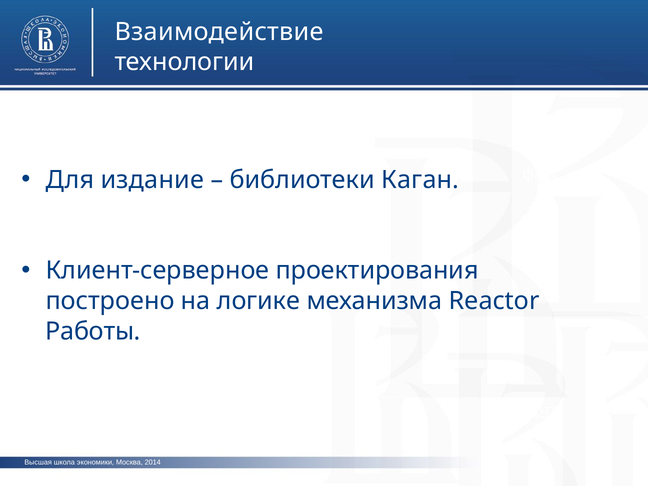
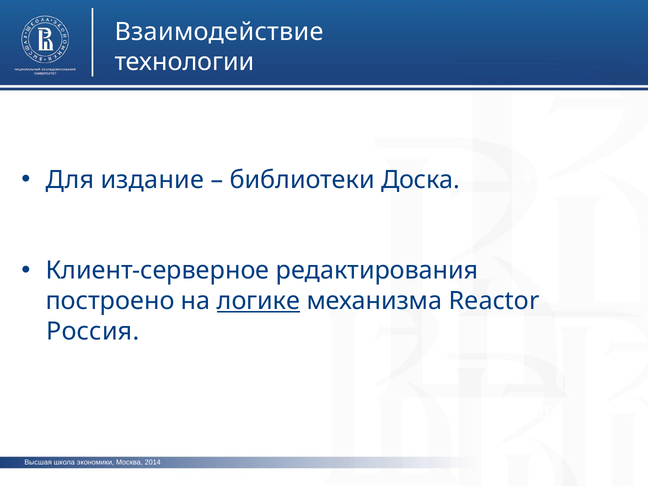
Каган: Каган -> Доска
проектирования: проектирования -> редактирования
логике underline: none -> present
Работы: Работы -> Россия
